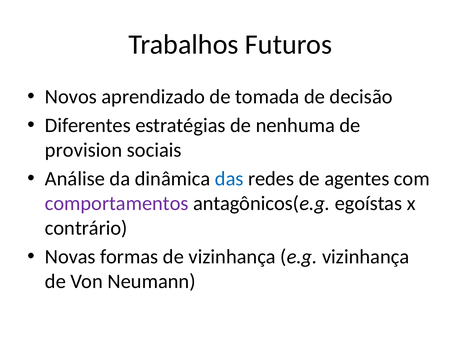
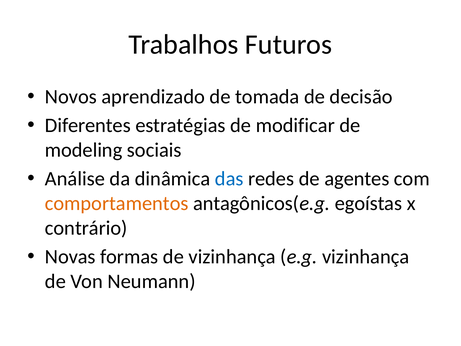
nenhuma: nenhuma -> modificar
provision: provision -> modeling
comportamentos colour: purple -> orange
